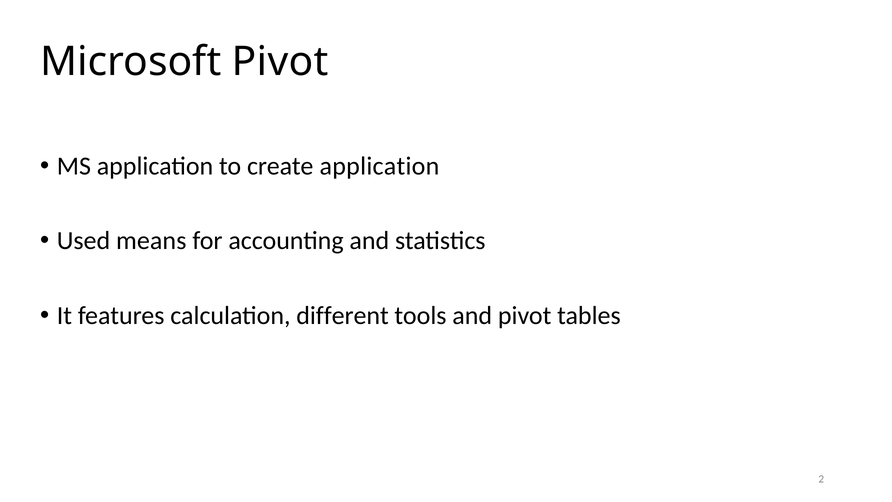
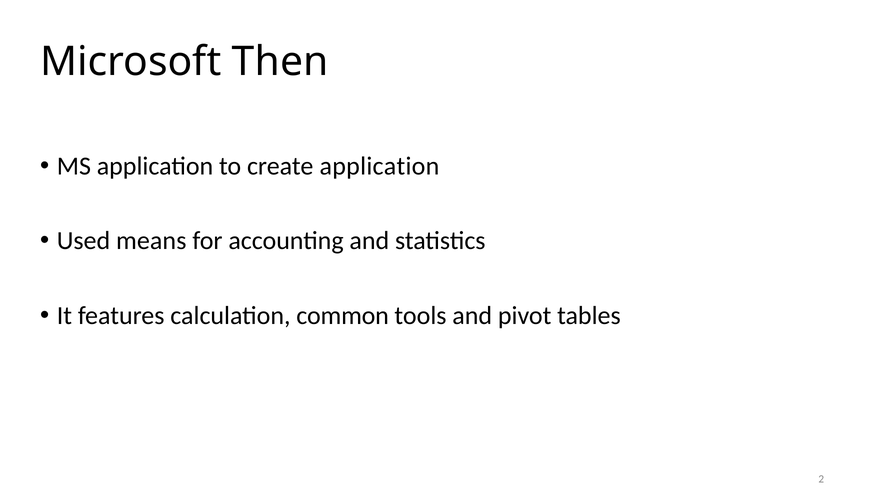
Microsoft Pivot: Pivot -> Then
different: different -> common
